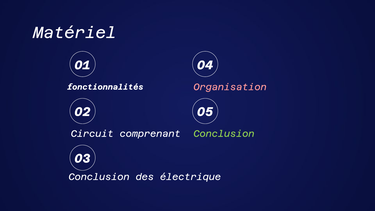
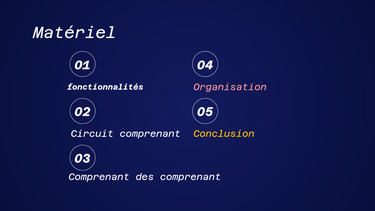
Conclusion at (224, 134) colour: light green -> yellow
Conclusion at (99, 177): Conclusion -> Comprenant
des électrique: électrique -> comprenant
